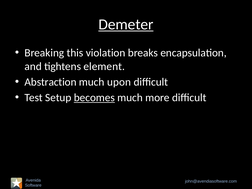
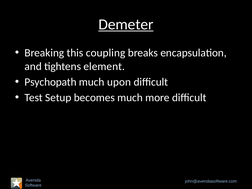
violation: violation -> coupling
Abstraction: Abstraction -> Psychopath
becomes underline: present -> none
